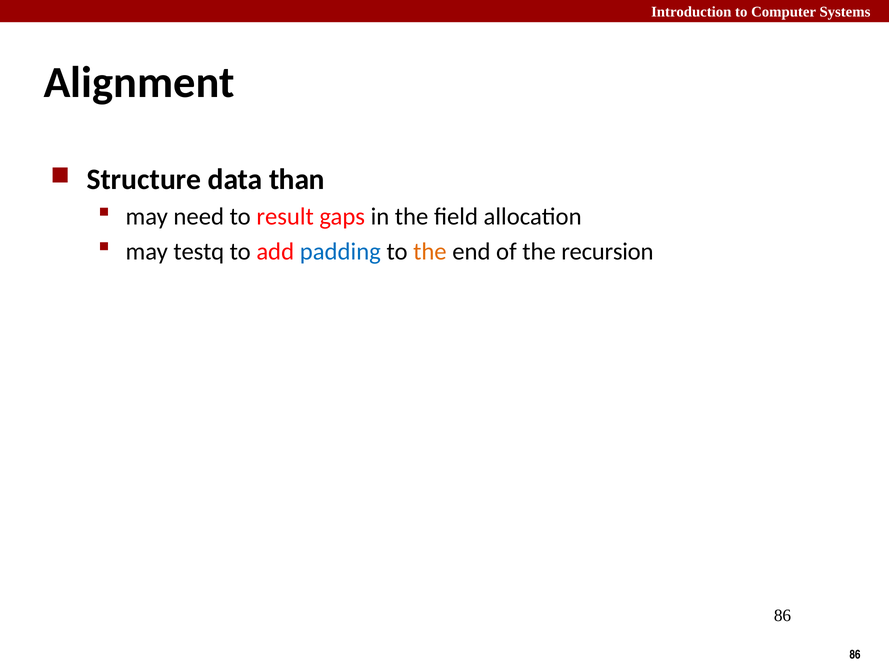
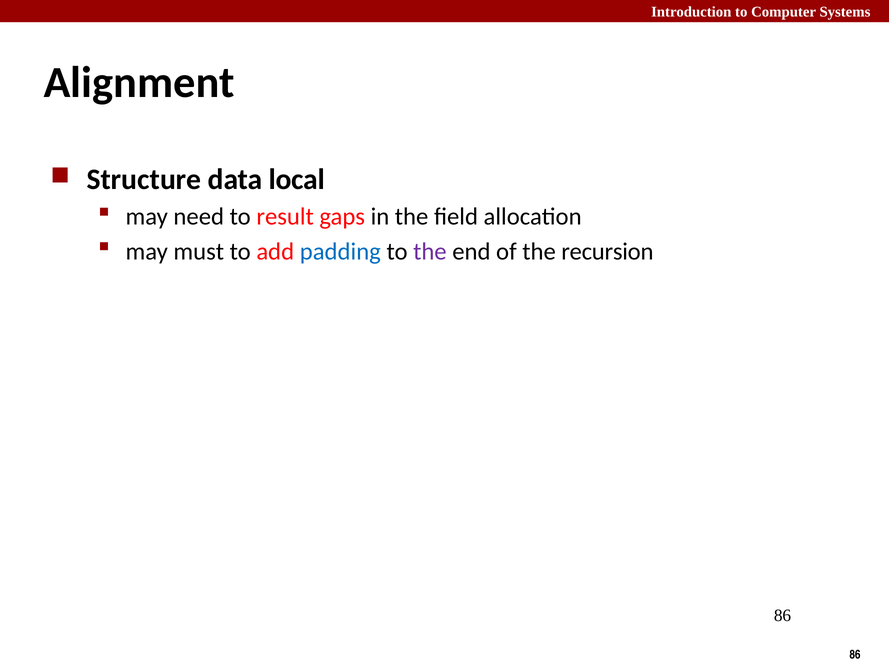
than: than -> local
testq: testq -> must
the at (430, 252) colour: orange -> purple
